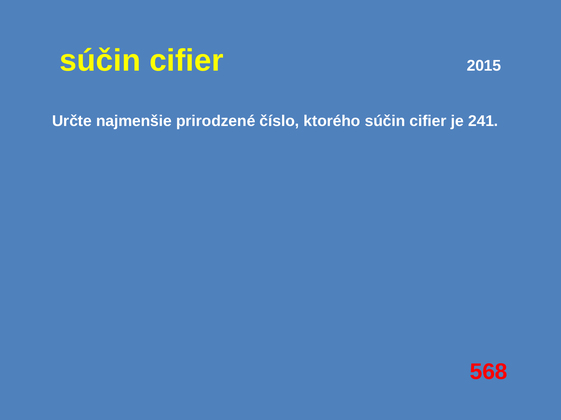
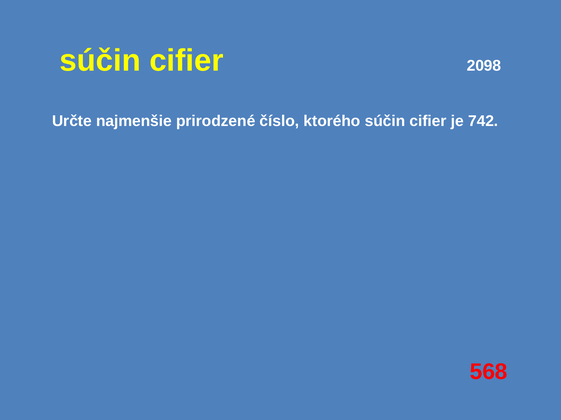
2015: 2015 -> 2098
241: 241 -> 742
